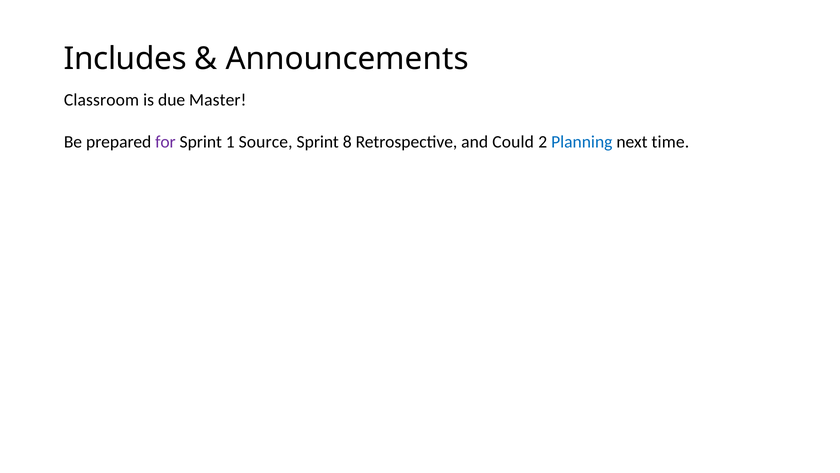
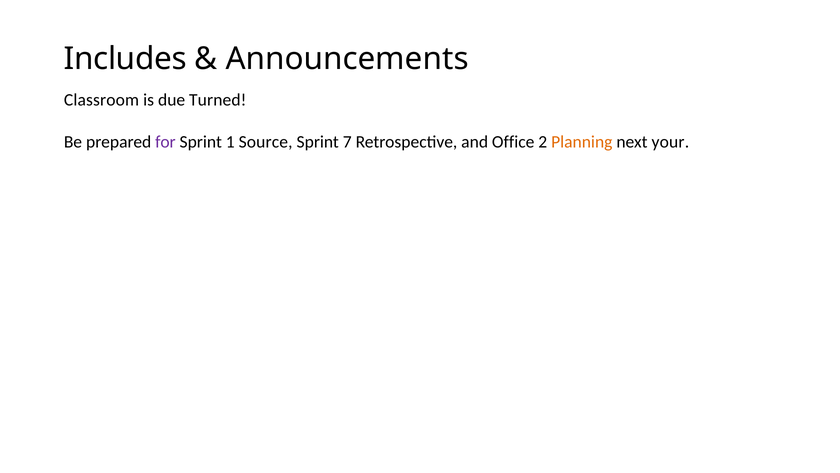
Master: Master -> Turned
8: 8 -> 7
Could: Could -> Office
Planning colour: blue -> orange
time: time -> your
